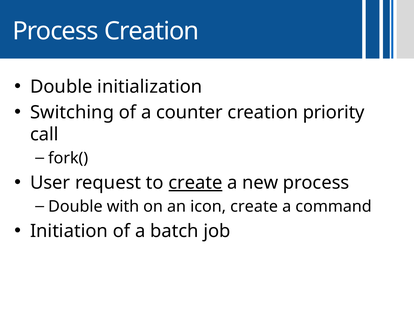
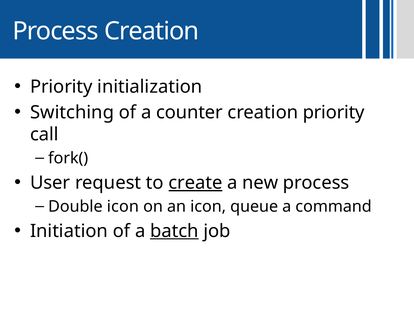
Double at (61, 87): Double -> Priority
Double with: with -> icon
icon create: create -> queue
batch underline: none -> present
